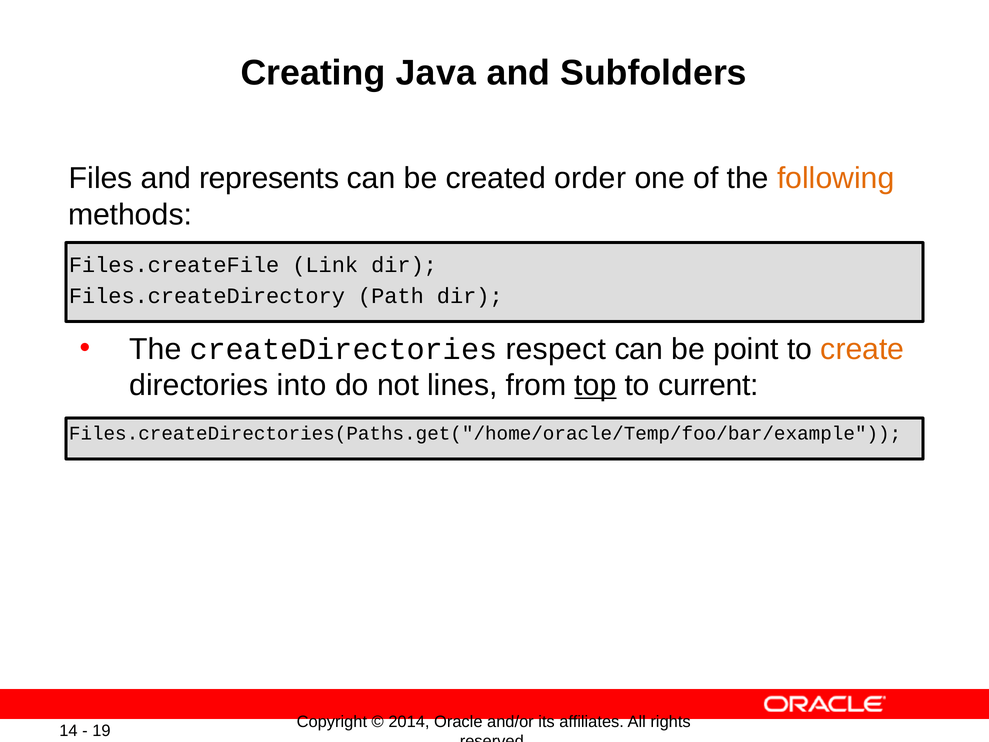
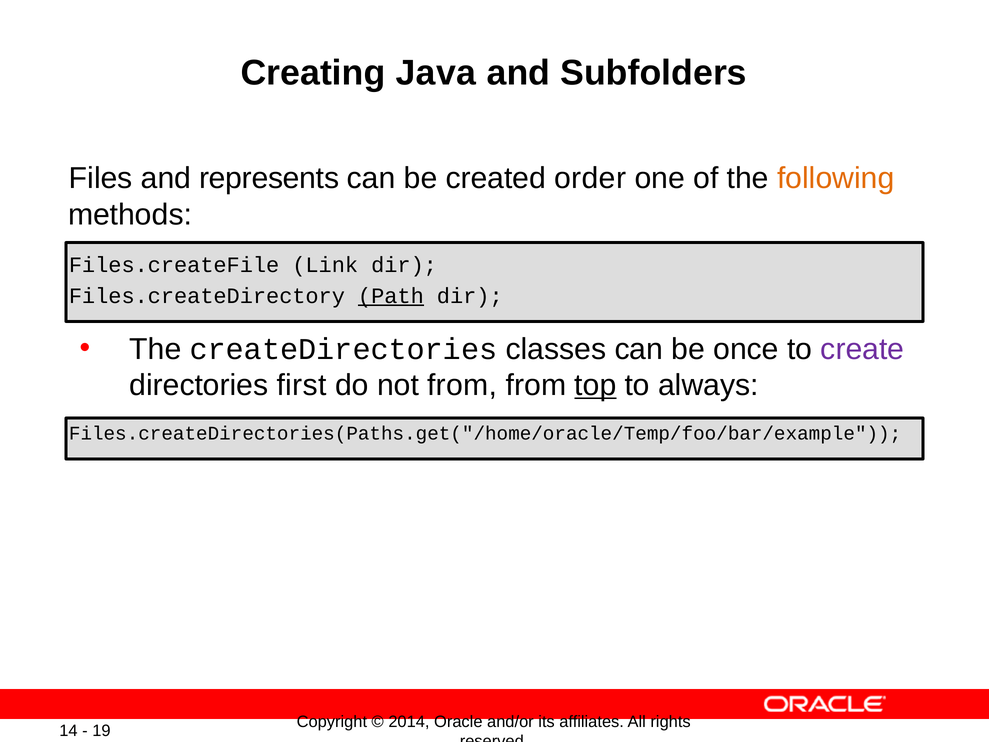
Path underline: none -> present
respect: respect -> classes
point: point -> once
create colour: orange -> purple
into: into -> first
not lines: lines -> from
current: current -> always
